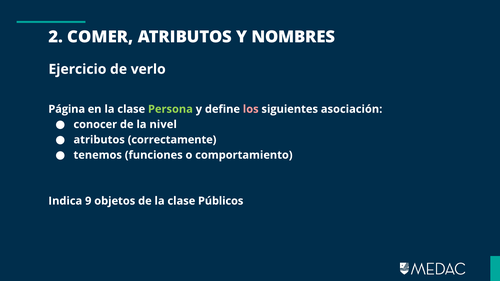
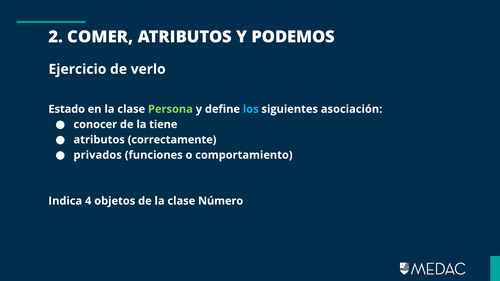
NOMBRES: NOMBRES -> PODEMOS
Página: Página -> Estado
los colour: pink -> light blue
nivel: nivel -> tiene
tenemos: tenemos -> privados
9: 9 -> 4
Públicos: Públicos -> Número
